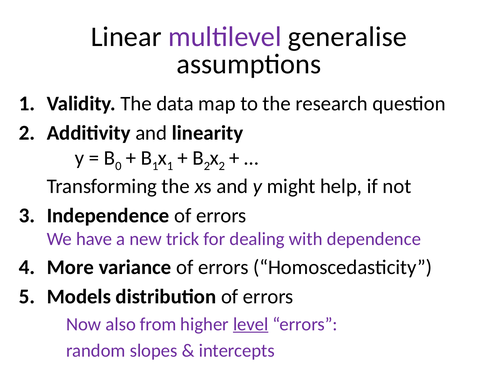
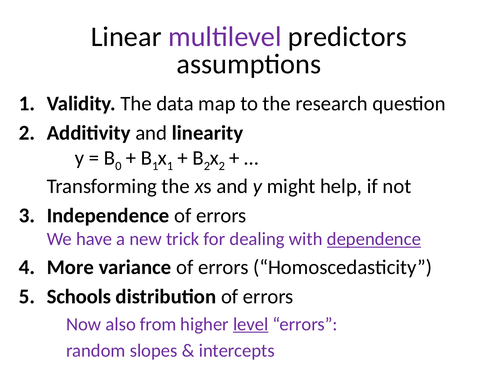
generalise: generalise -> predictors
dependence underline: none -> present
Models: Models -> Schools
